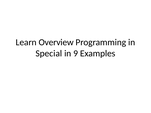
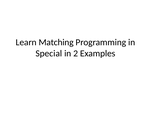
Overview: Overview -> Matching
9: 9 -> 2
